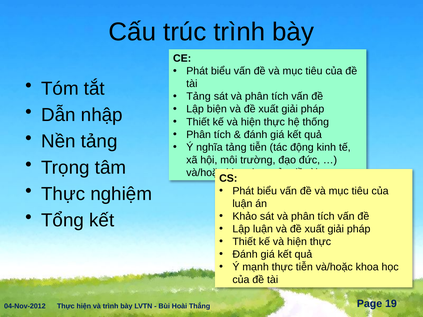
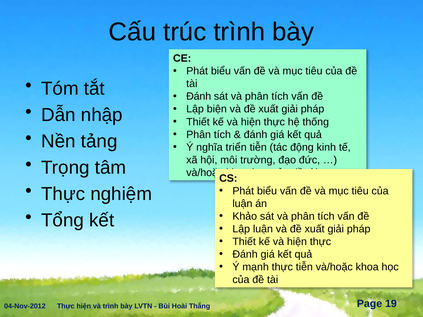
Tảng at (199, 97): Tảng -> Đánh
nghĩa tảng: tảng -> triển
